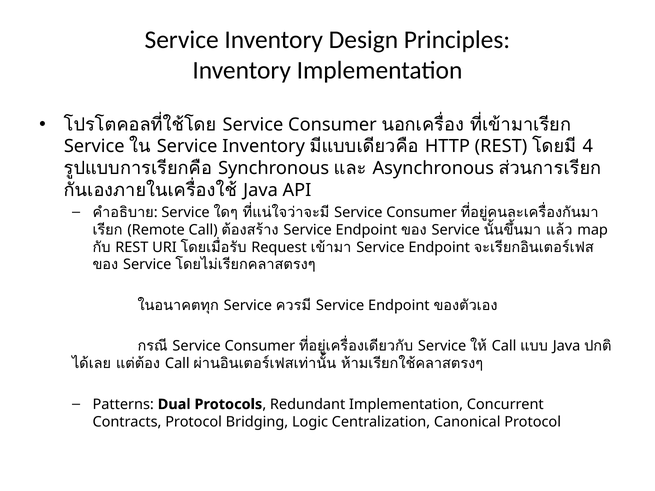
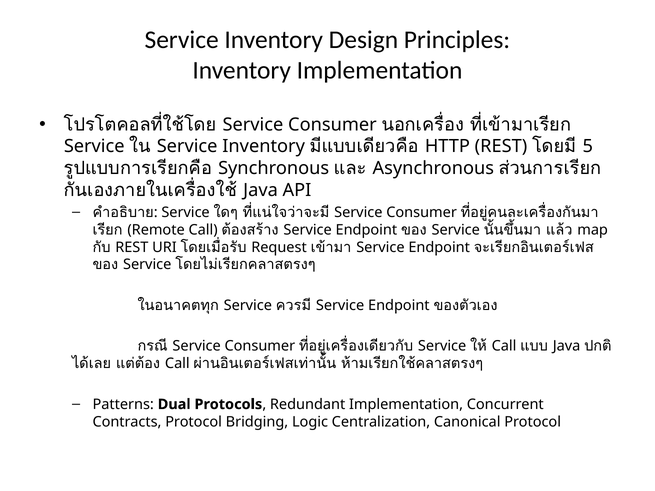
4: 4 -> 5
